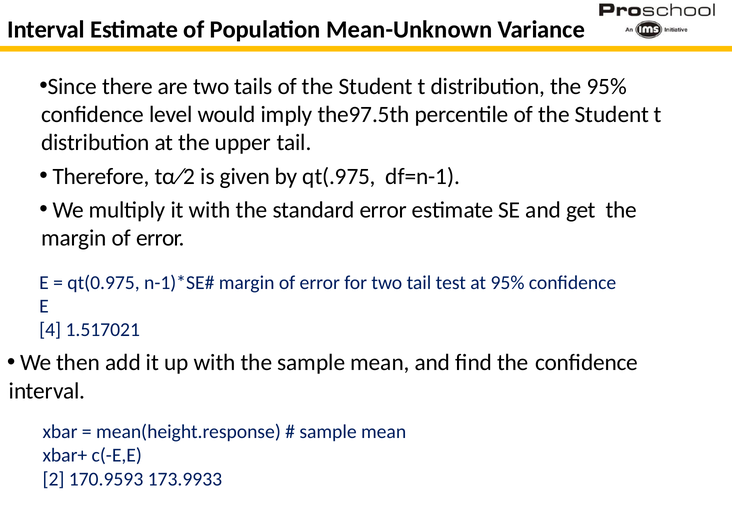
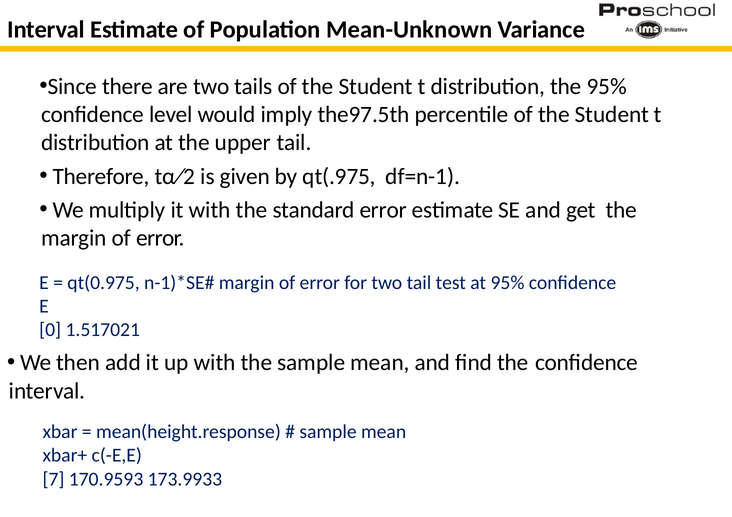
4: 4 -> 0
2: 2 -> 7
